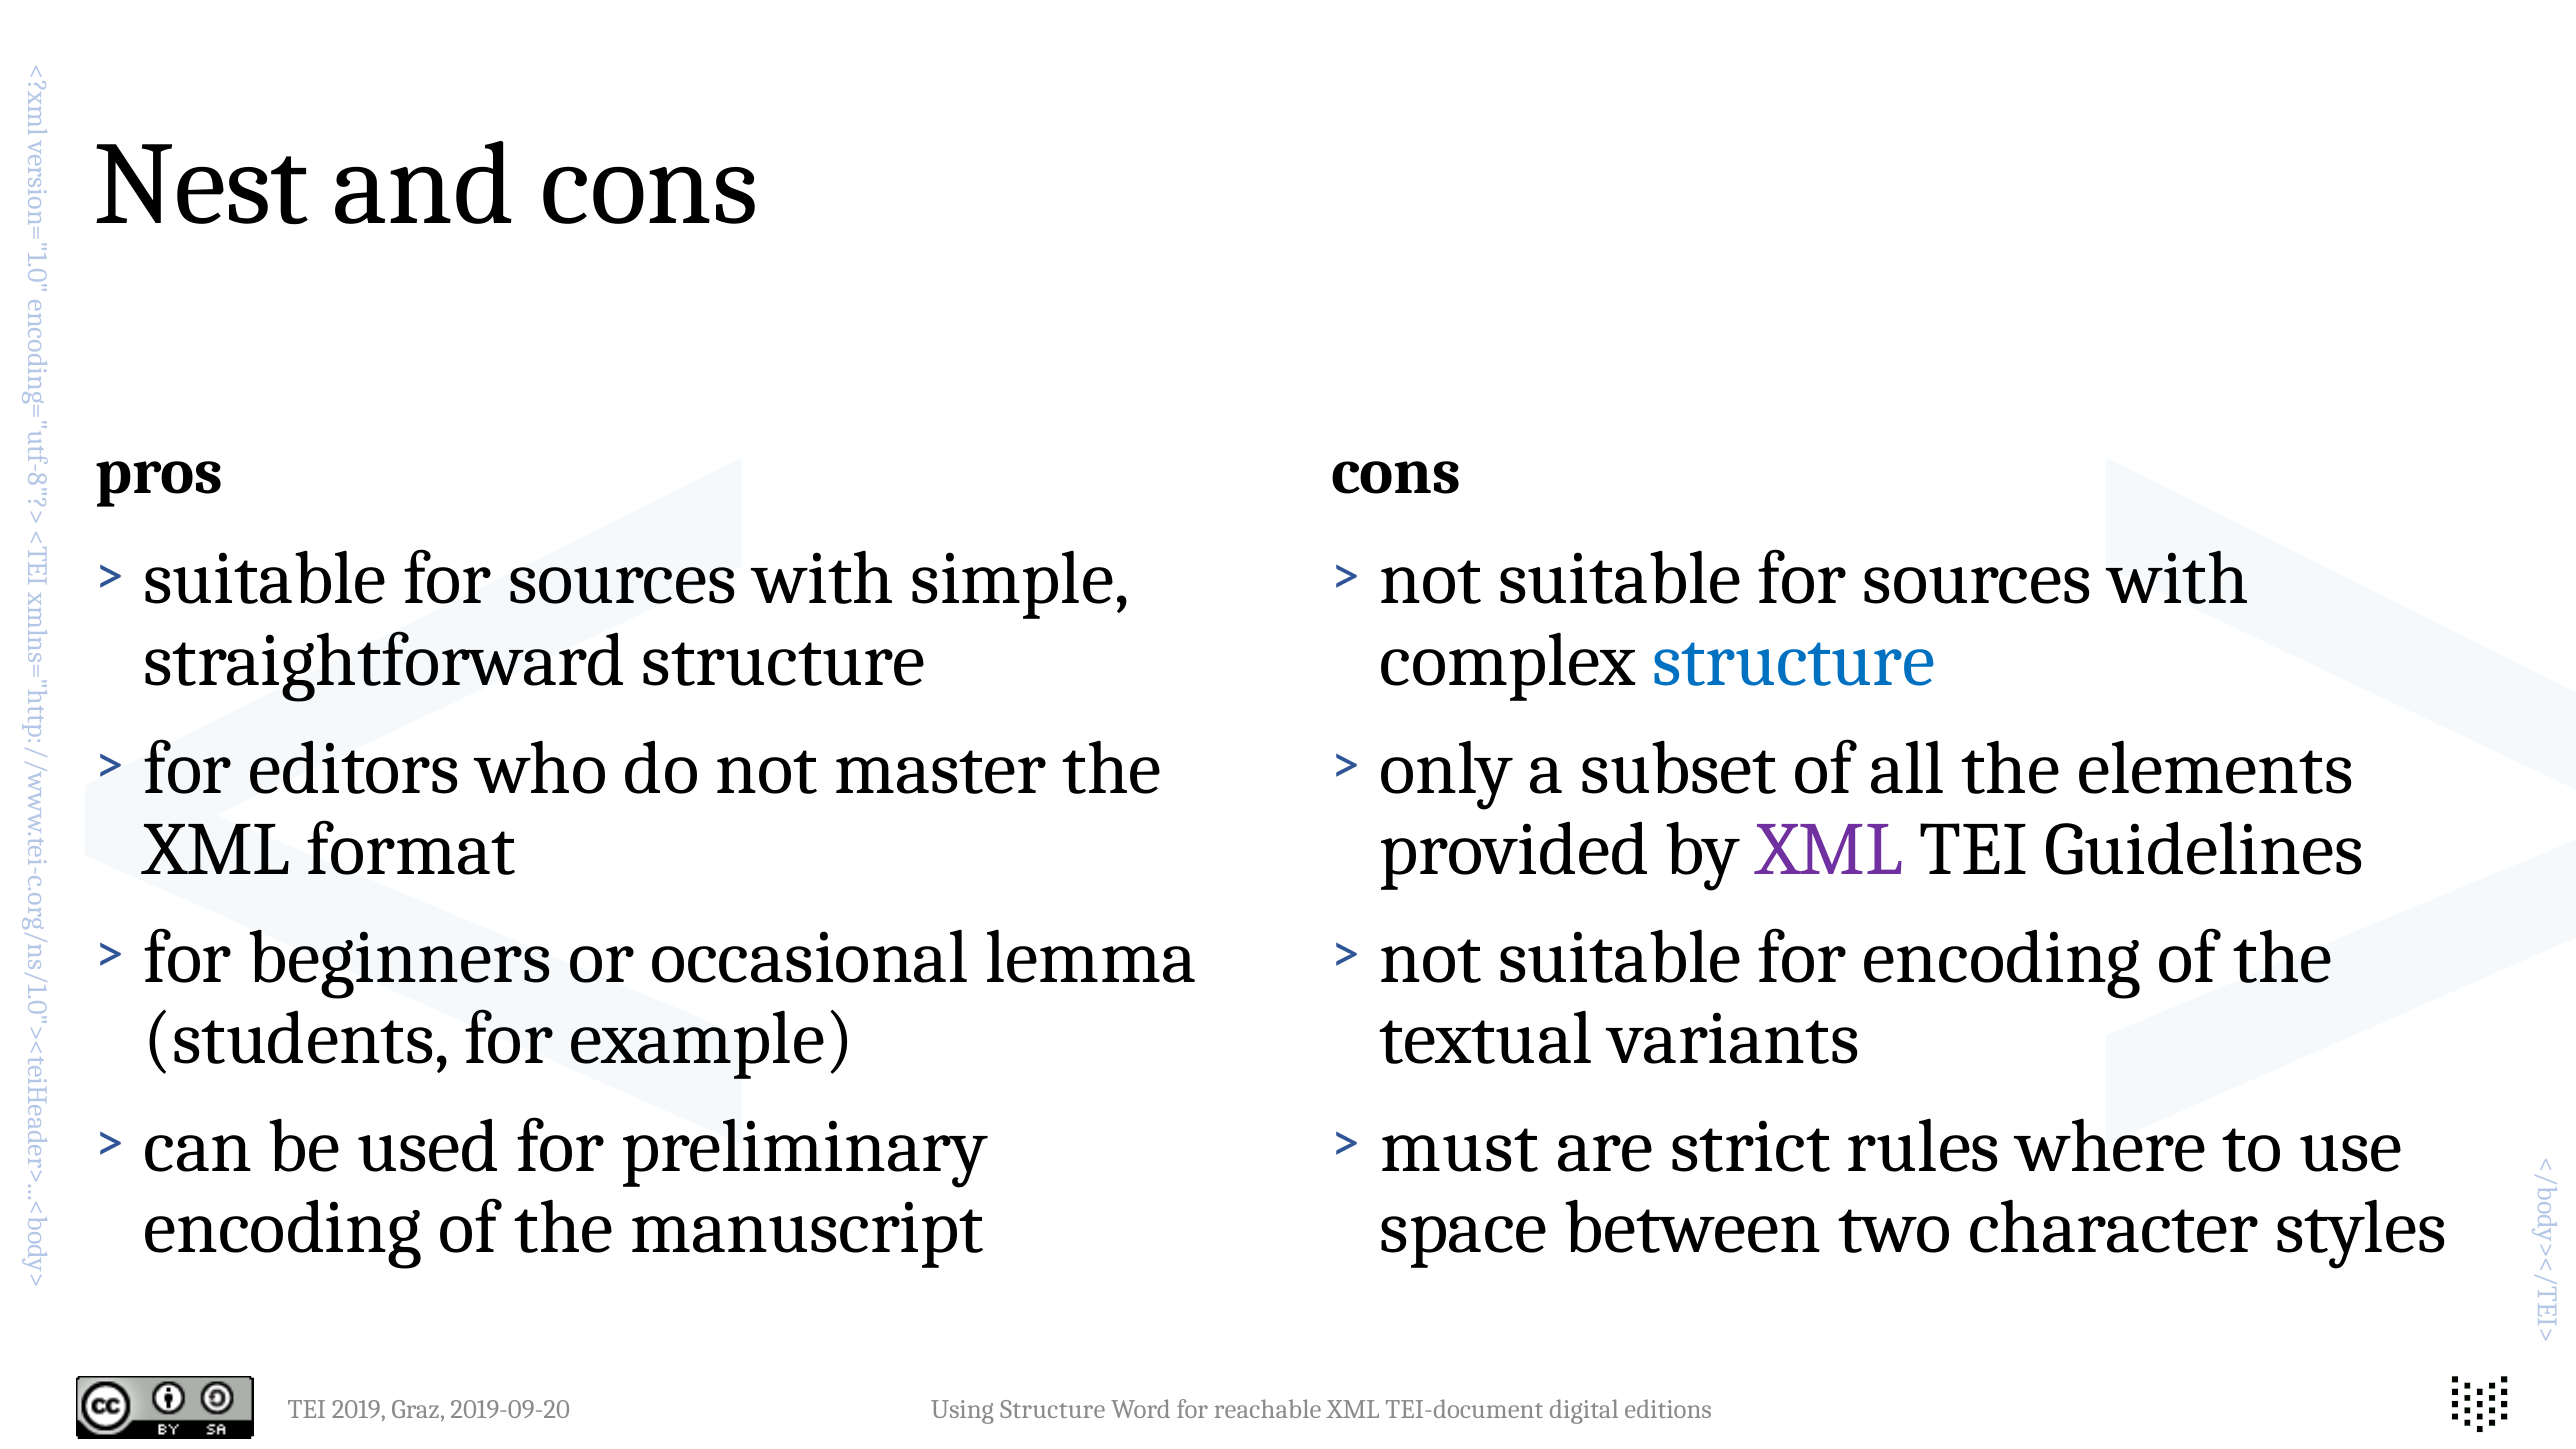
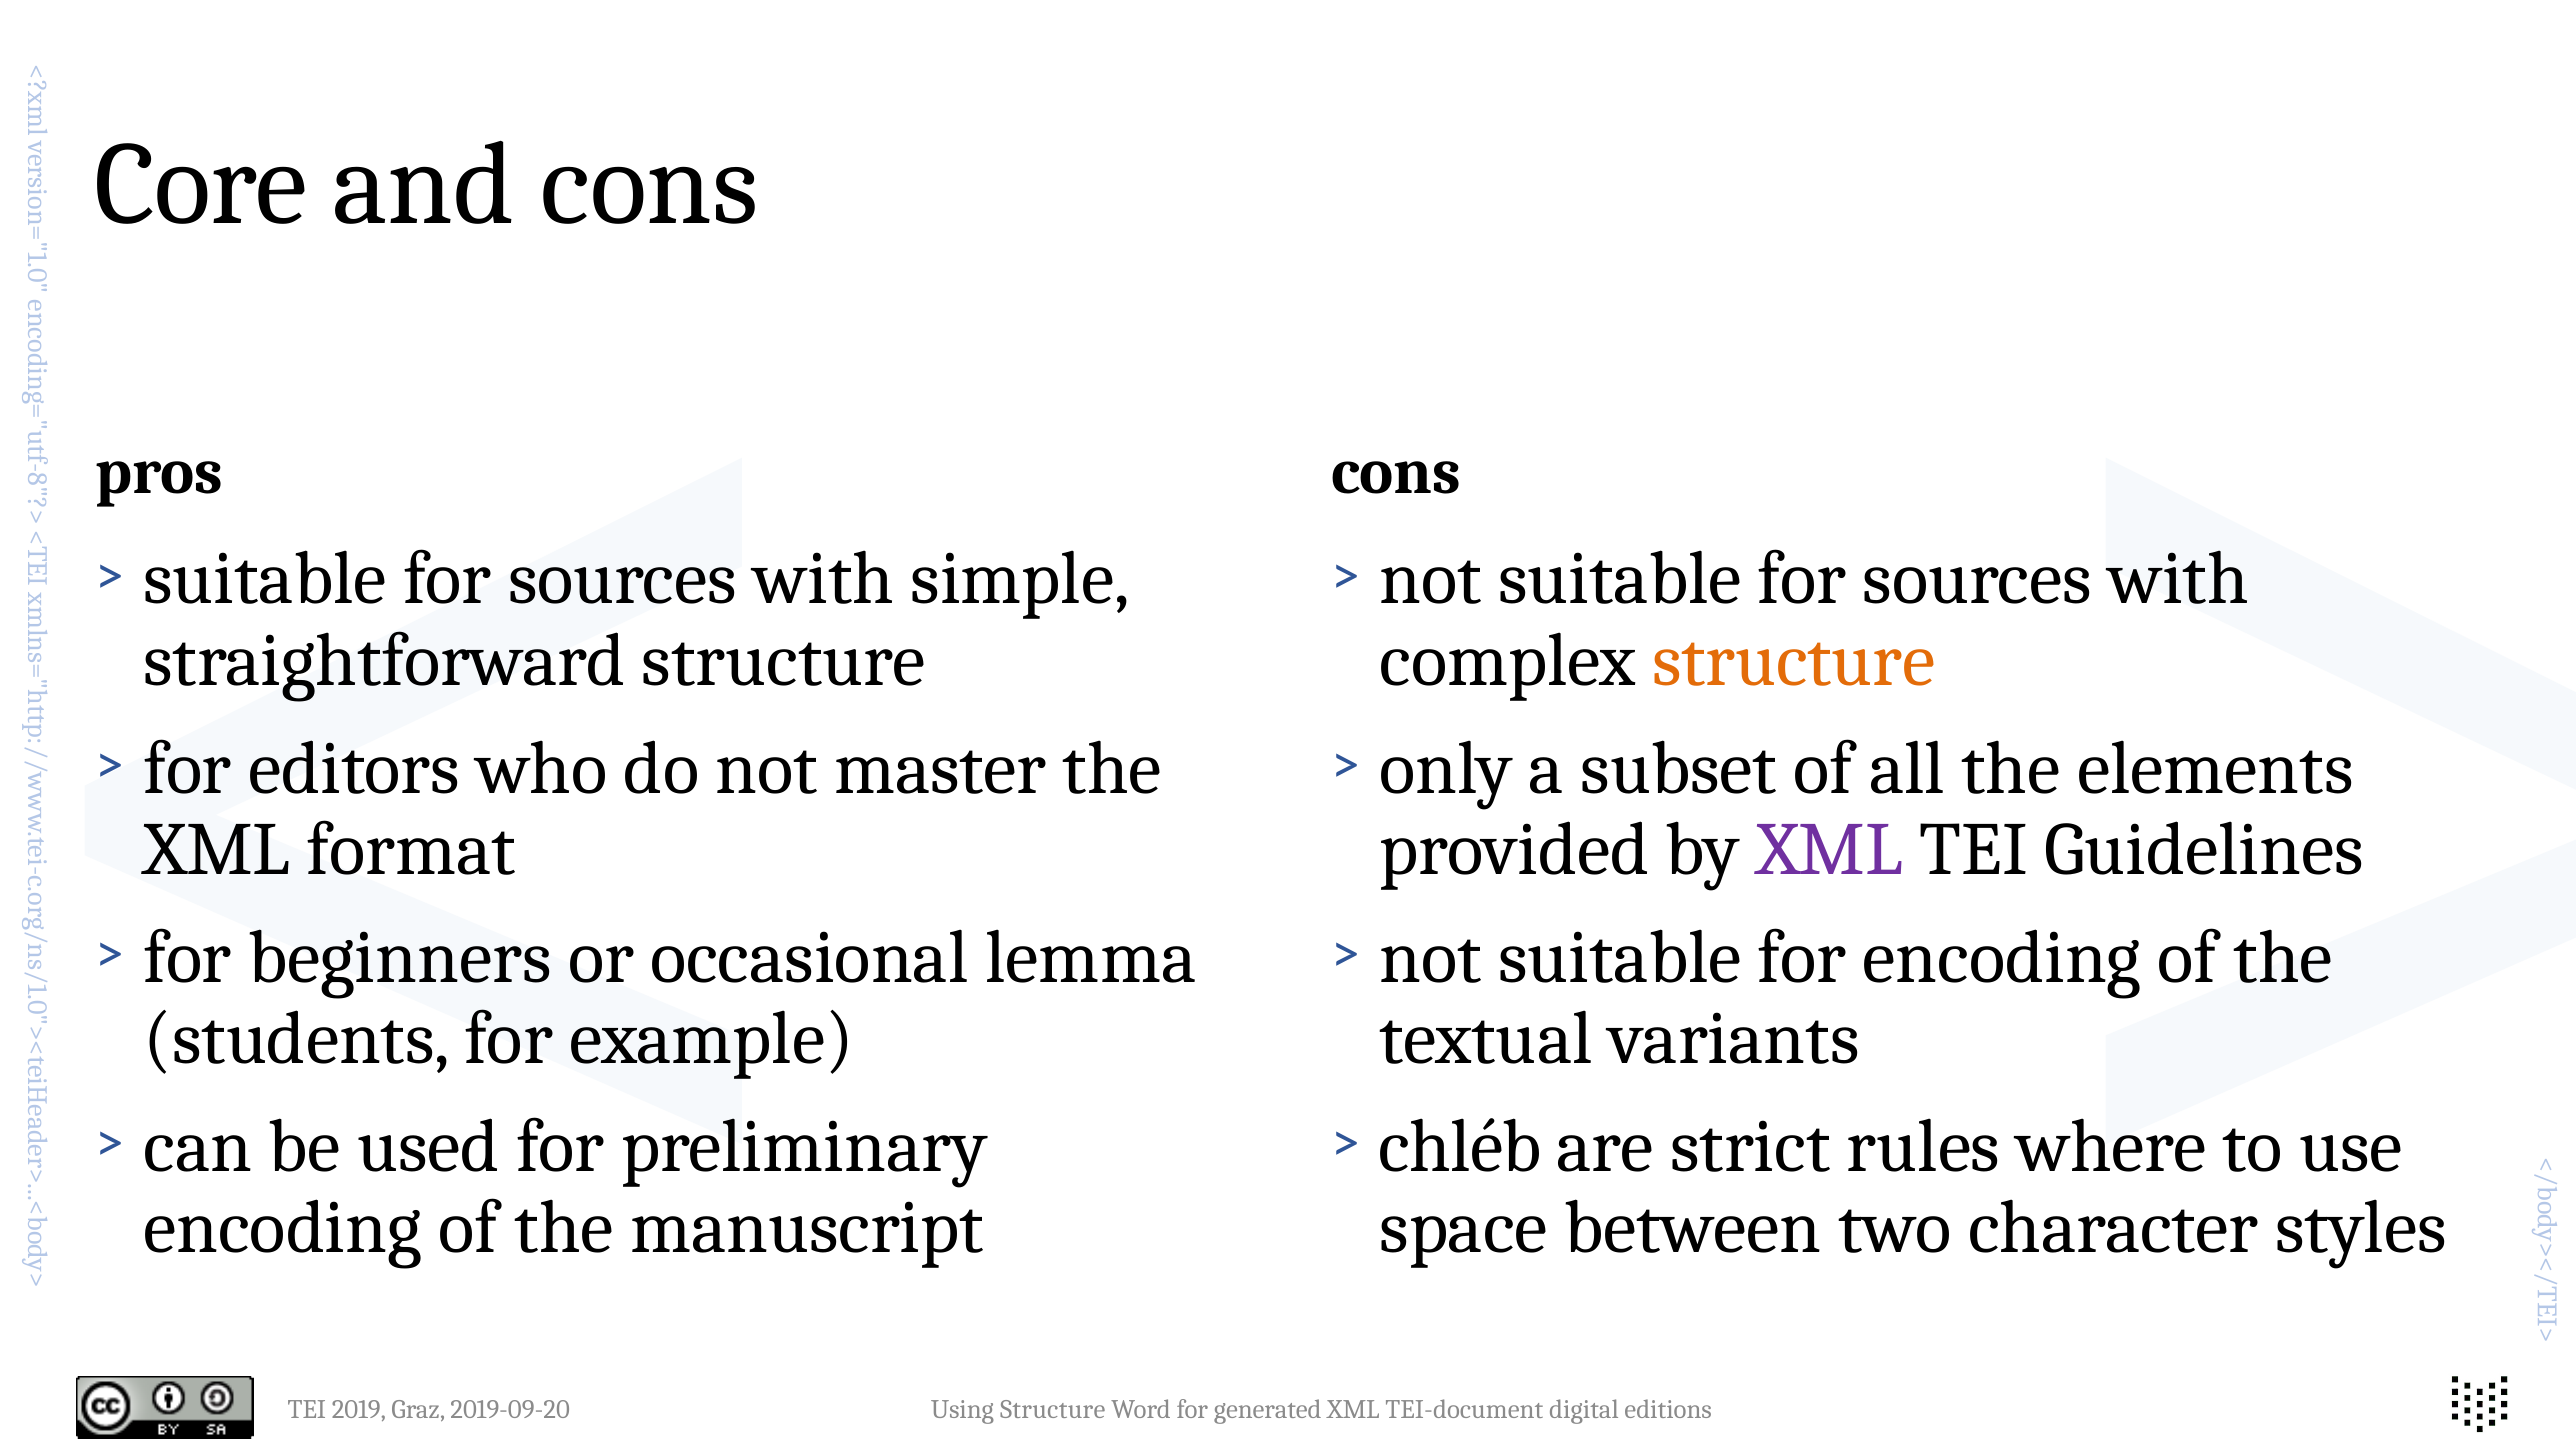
Nest: Nest -> Core
structure at (1794, 660) colour: blue -> orange
must: must -> chléb
reachable: reachable -> generated
